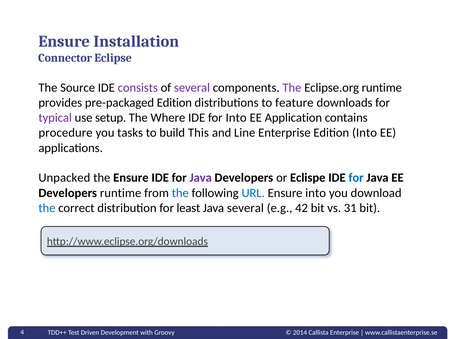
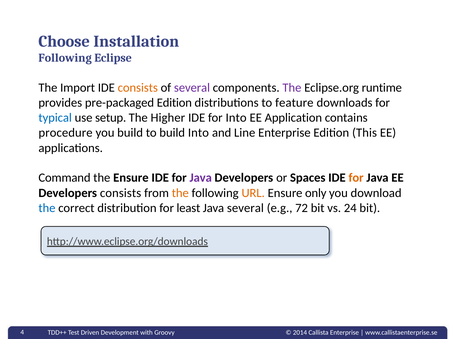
Ensure at (64, 41): Ensure -> Choose
Connector at (65, 58): Connector -> Following
Source: Source -> Import
consists at (138, 88) colour: purple -> orange
typical colour: purple -> blue
Where: Where -> Higher
you tasks: tasks -> build
build This: This -> Into
Edition Into: Into -> This
Unpacked: Unpacked -> Command
Eclispe: Eclispe -> Spaces
for at (356, 178) colour: blue -> orange
Developers runtime: runtime -> consists
the at (180, 193) colour: blue -> orange
URL colour: blue -> orange
Ensure into: into -> only
42: 42 -> 72
31: 31 -> 24
